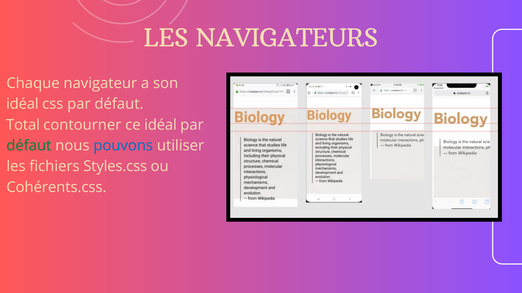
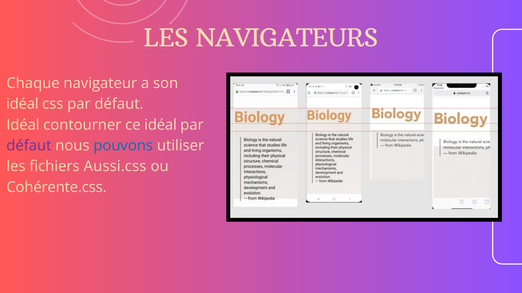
Total at (23, 125): Total -> Idéal
défaut at (29, 146) colour: green -> purple
Styles.css: Styles.css -> Aussi.css
Cohérents.css: Cohérents.css -> Cohérente.css
